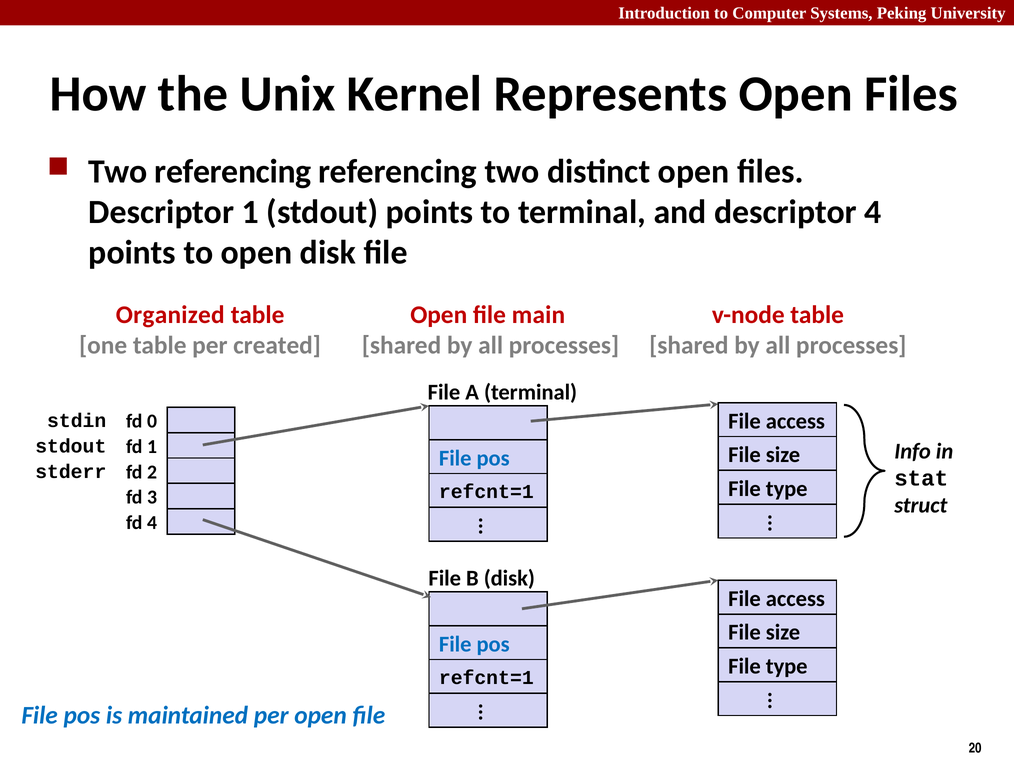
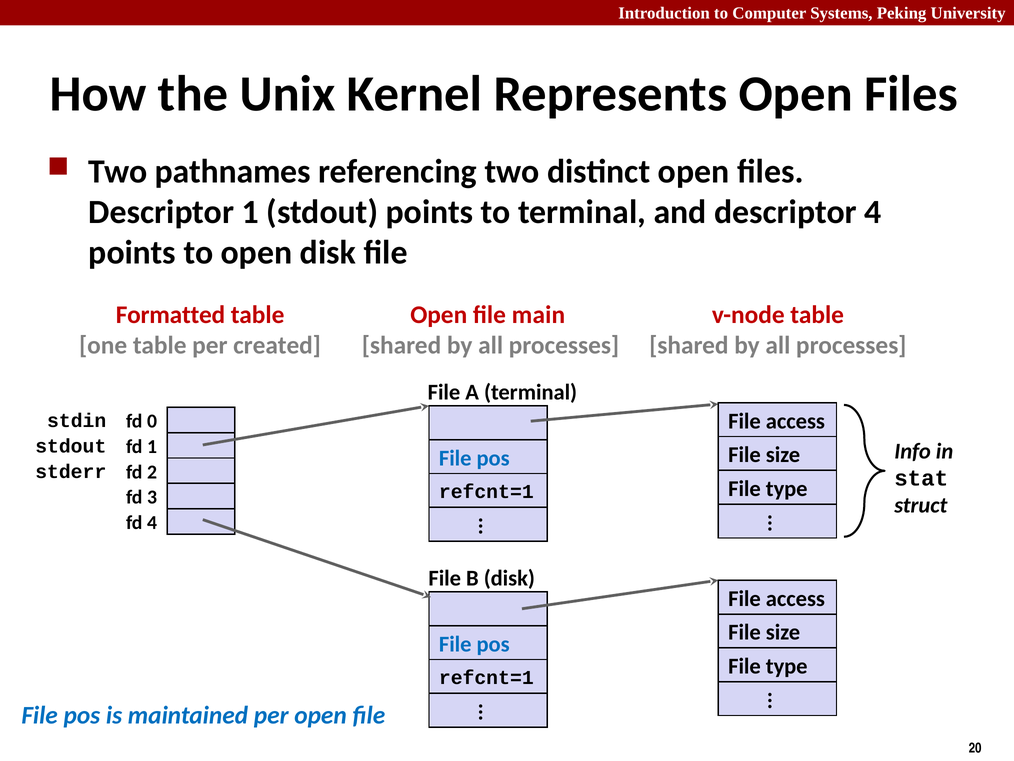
Two referencing: referencing -> pathnames
Organized: Organized -> Formatted
